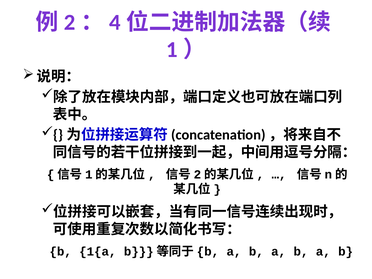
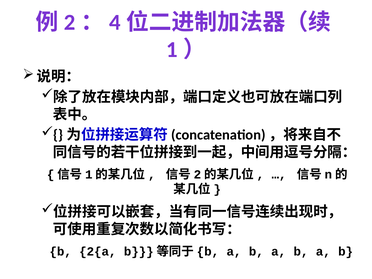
1{a: 1{a -> 2{a
